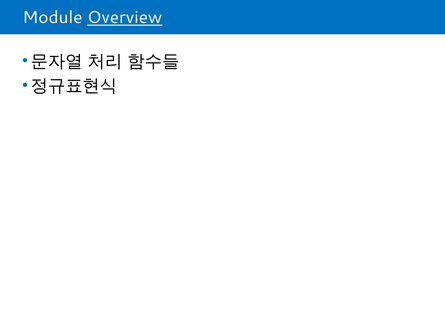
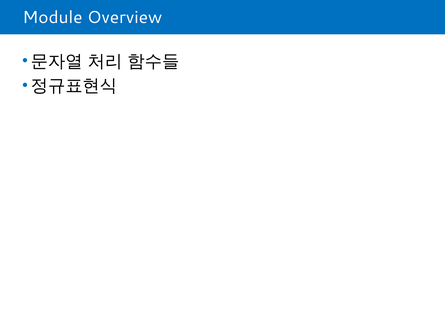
Overview underline: present -> none
